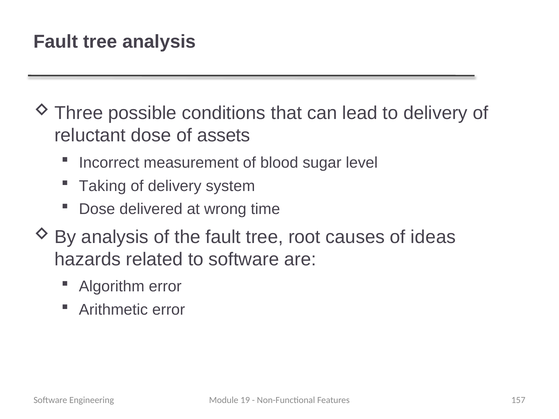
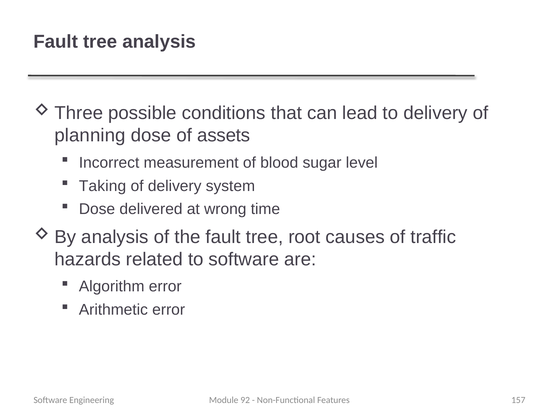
reluctant: reluctant -> planning
ideas: ideas -> traffic
19: 19 -> 92
